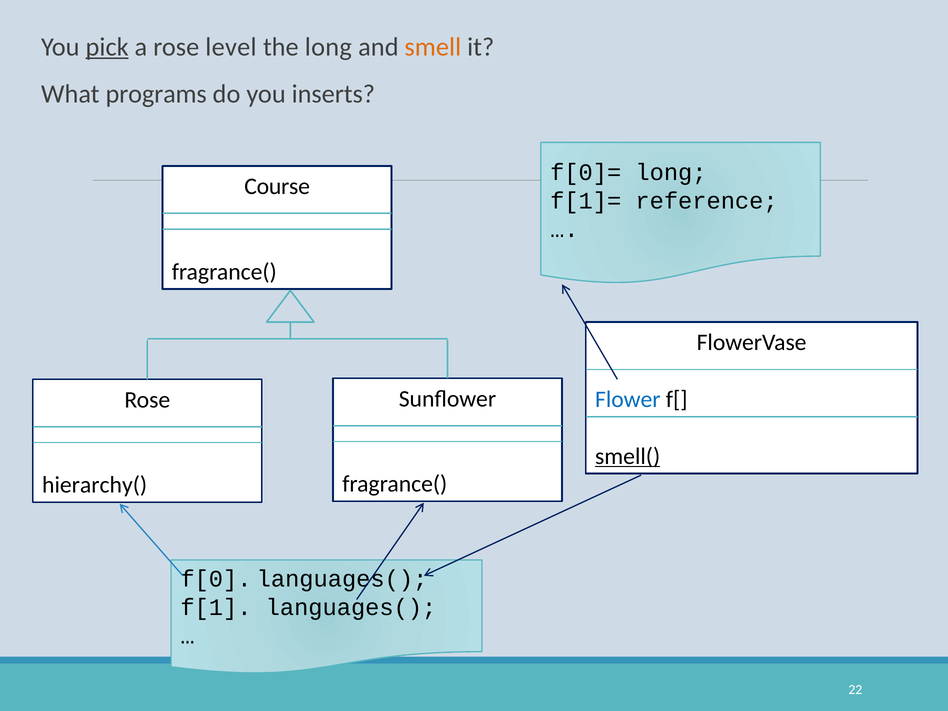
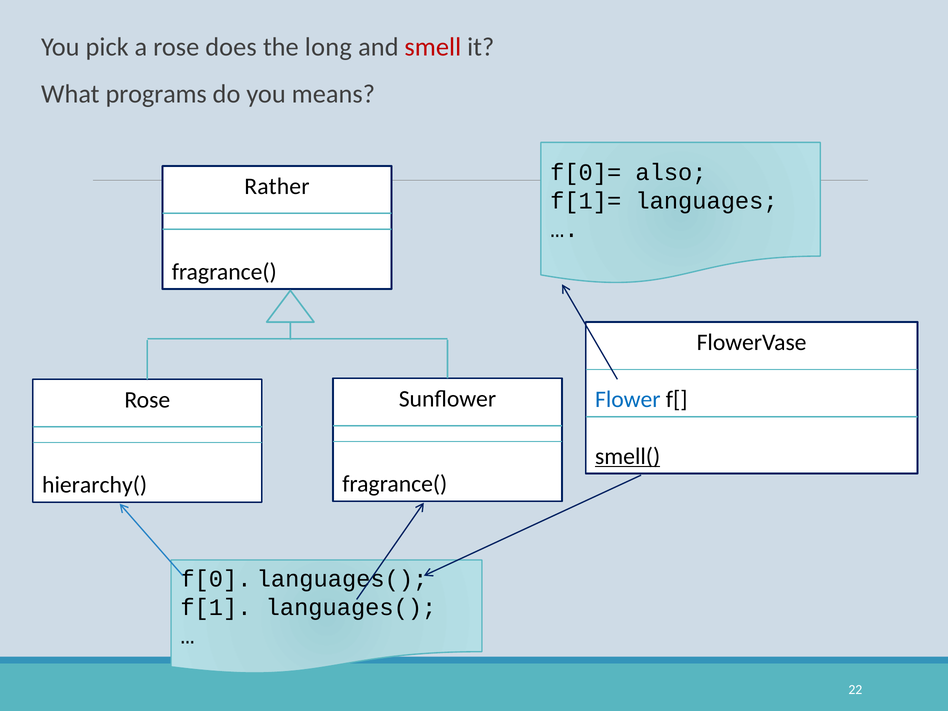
pick underline: present -> none
level: level -> does
smell colour: orange -> red
inserts: inserts -> means
f[0]= long: long -> also
Course: Course -> Rather
reference: reference -> languages
